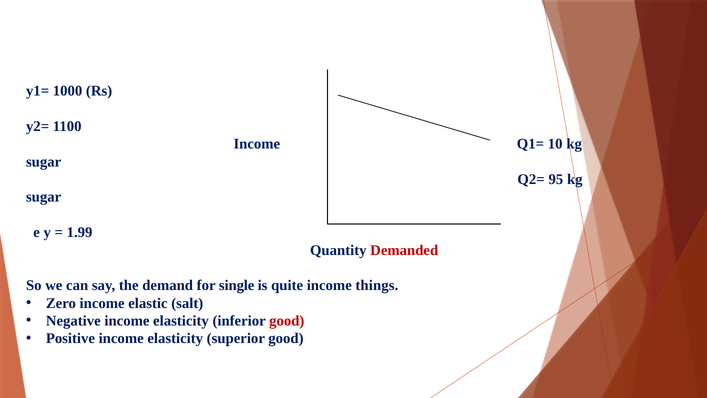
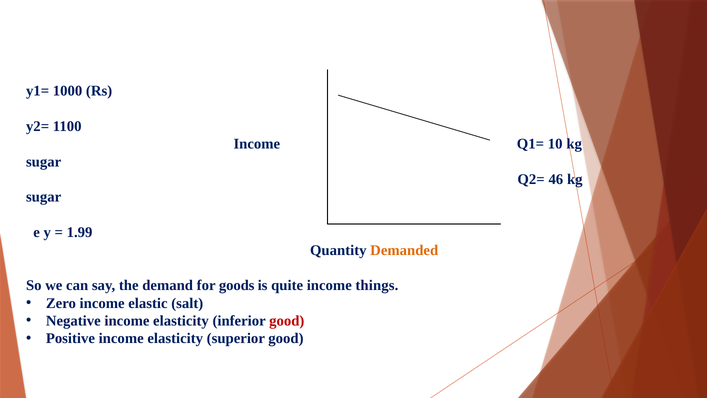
95: 95 -> 46
Demanded colour: red -> orange
single: single -> goods
